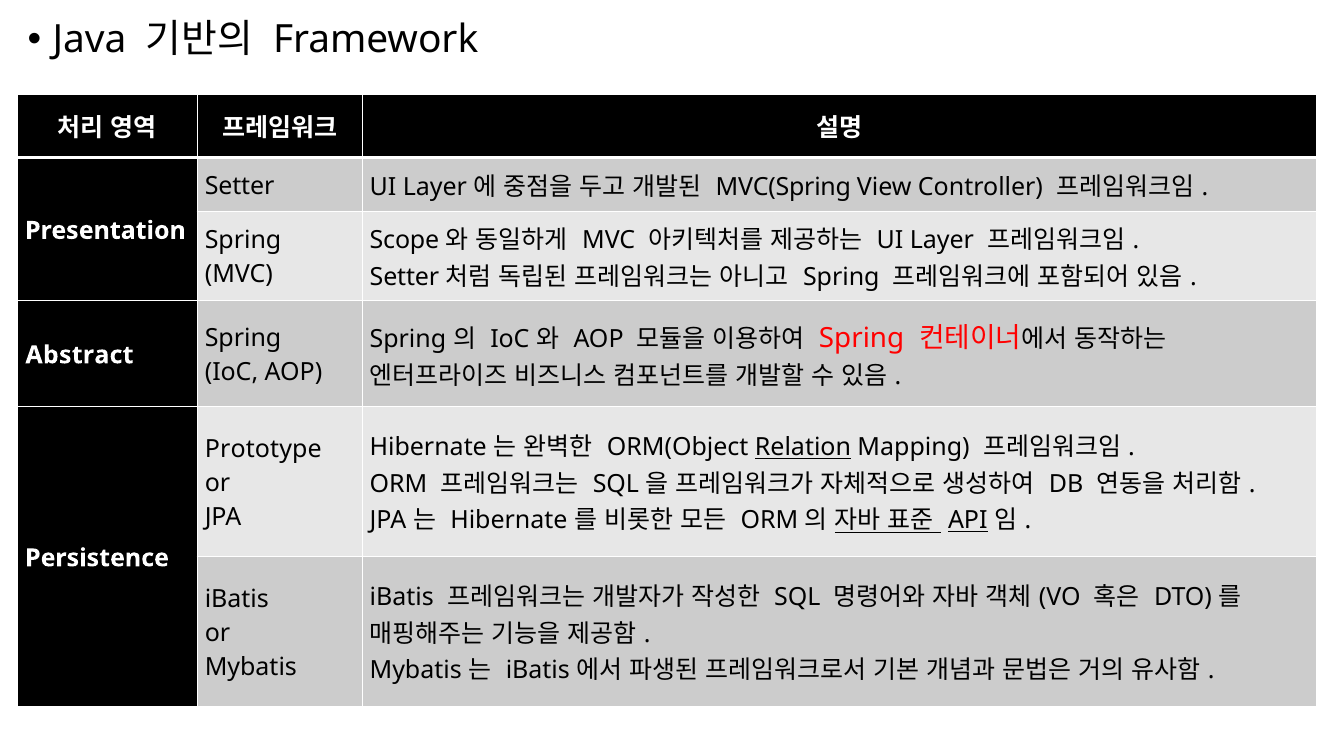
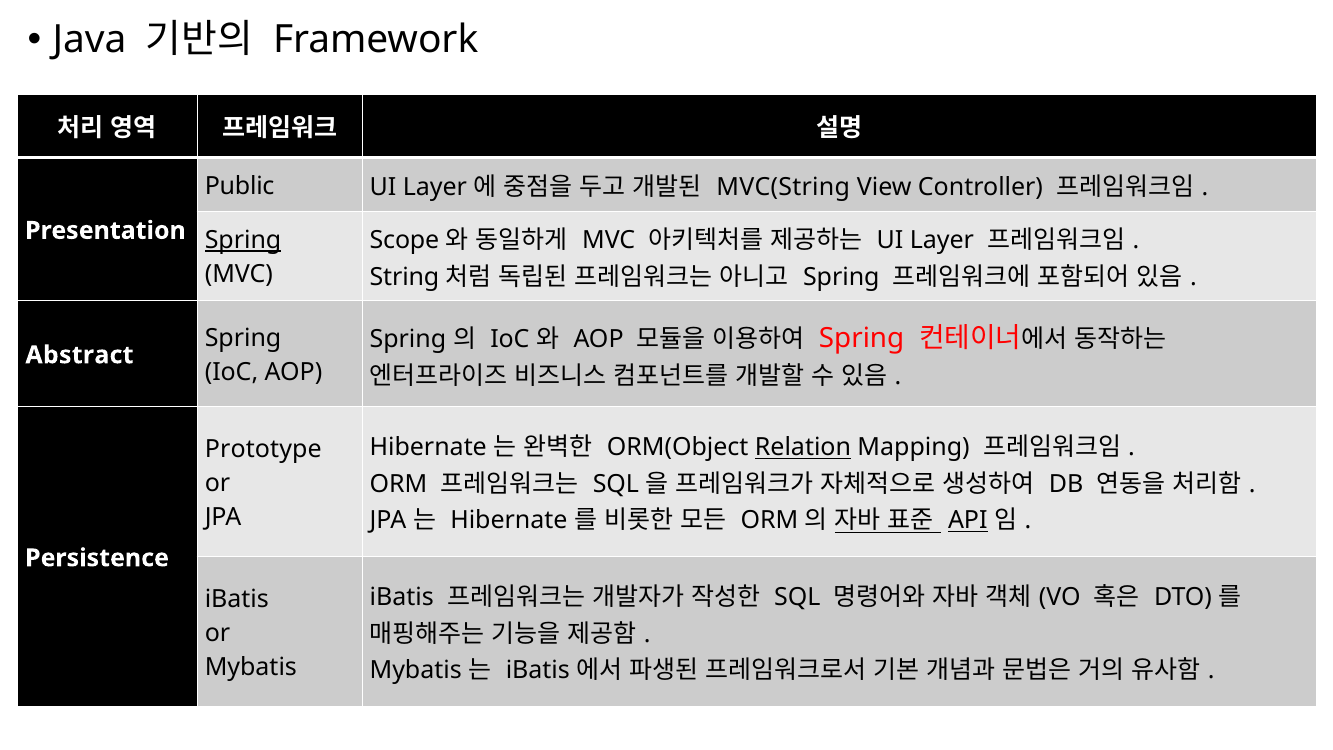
Setter at (240, 186): Setter -> Public
MVC(Spring: MVC(Spring -> MVC(String
Spring at (243, 240) underline: none -> present
Setter at (404, 277): Setter -> String
